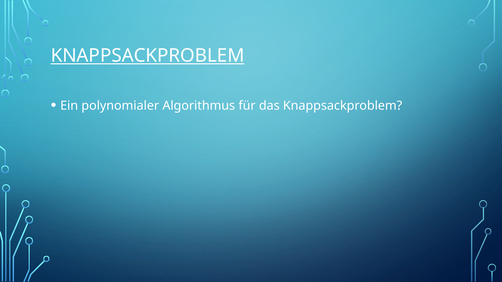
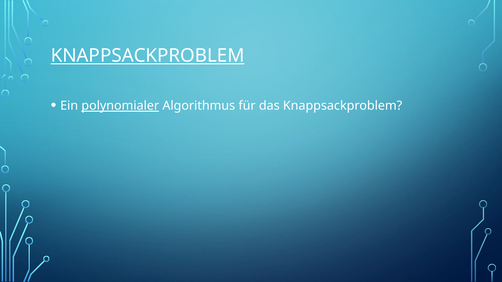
polynomialer underline: none -> present
